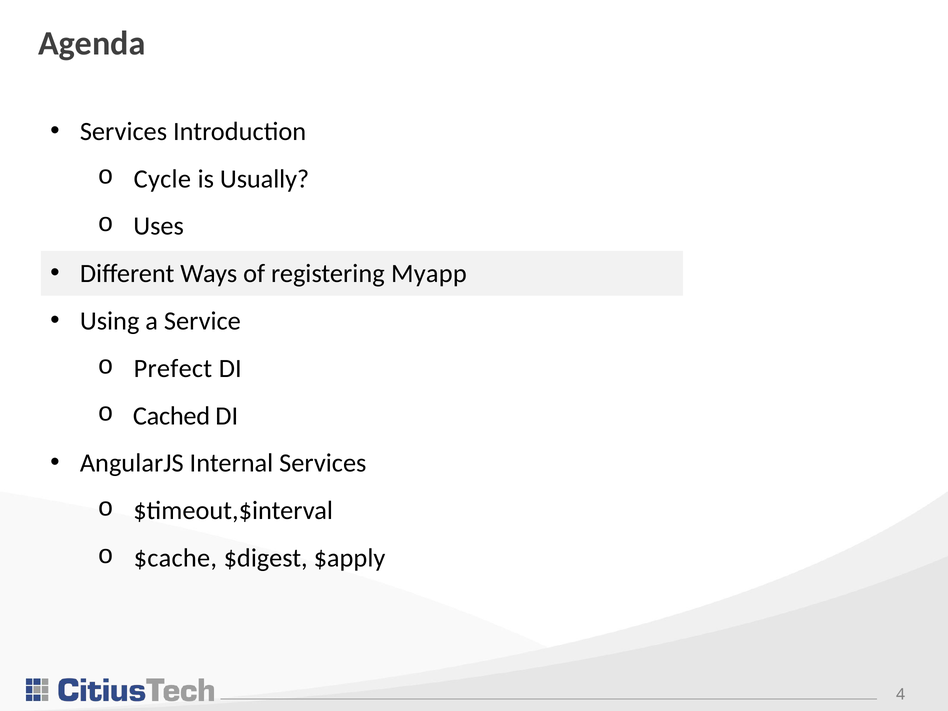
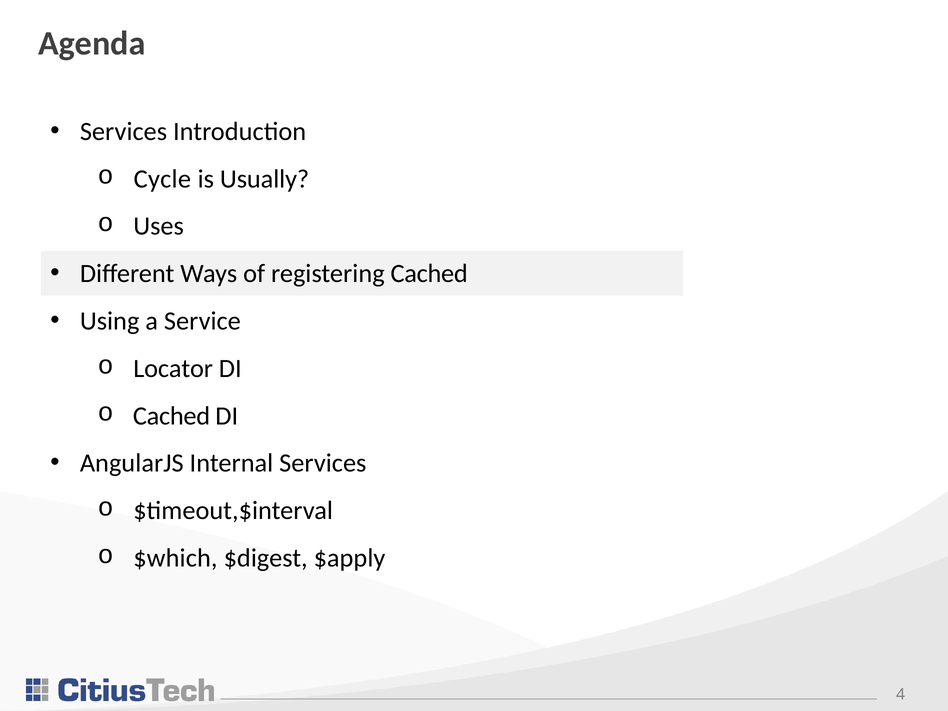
registering Myapp: Myapp -> Cached
Prefect: Prefect -> Locator
$cache: $cache -> $which
